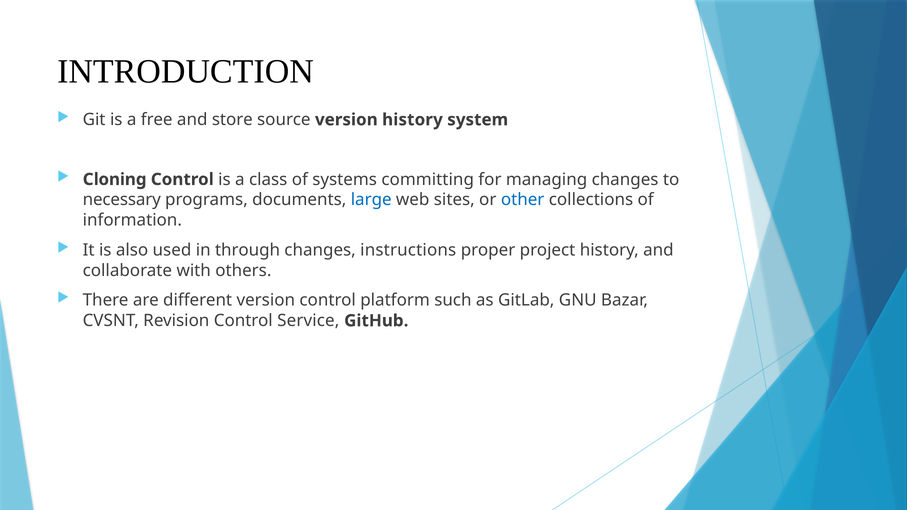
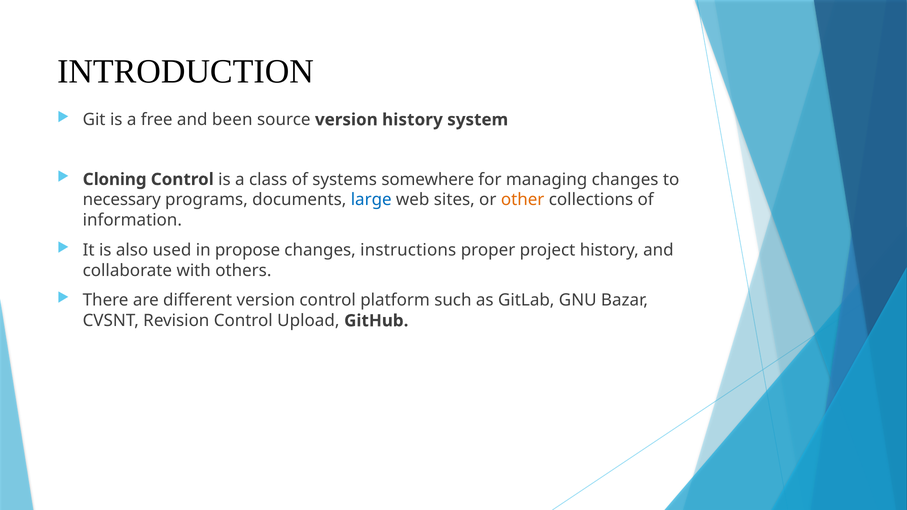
store: store -> been
committing: committing -> somewhere
other colour: blue -> orange
through: through -> propose
Service: Service -> Upload
